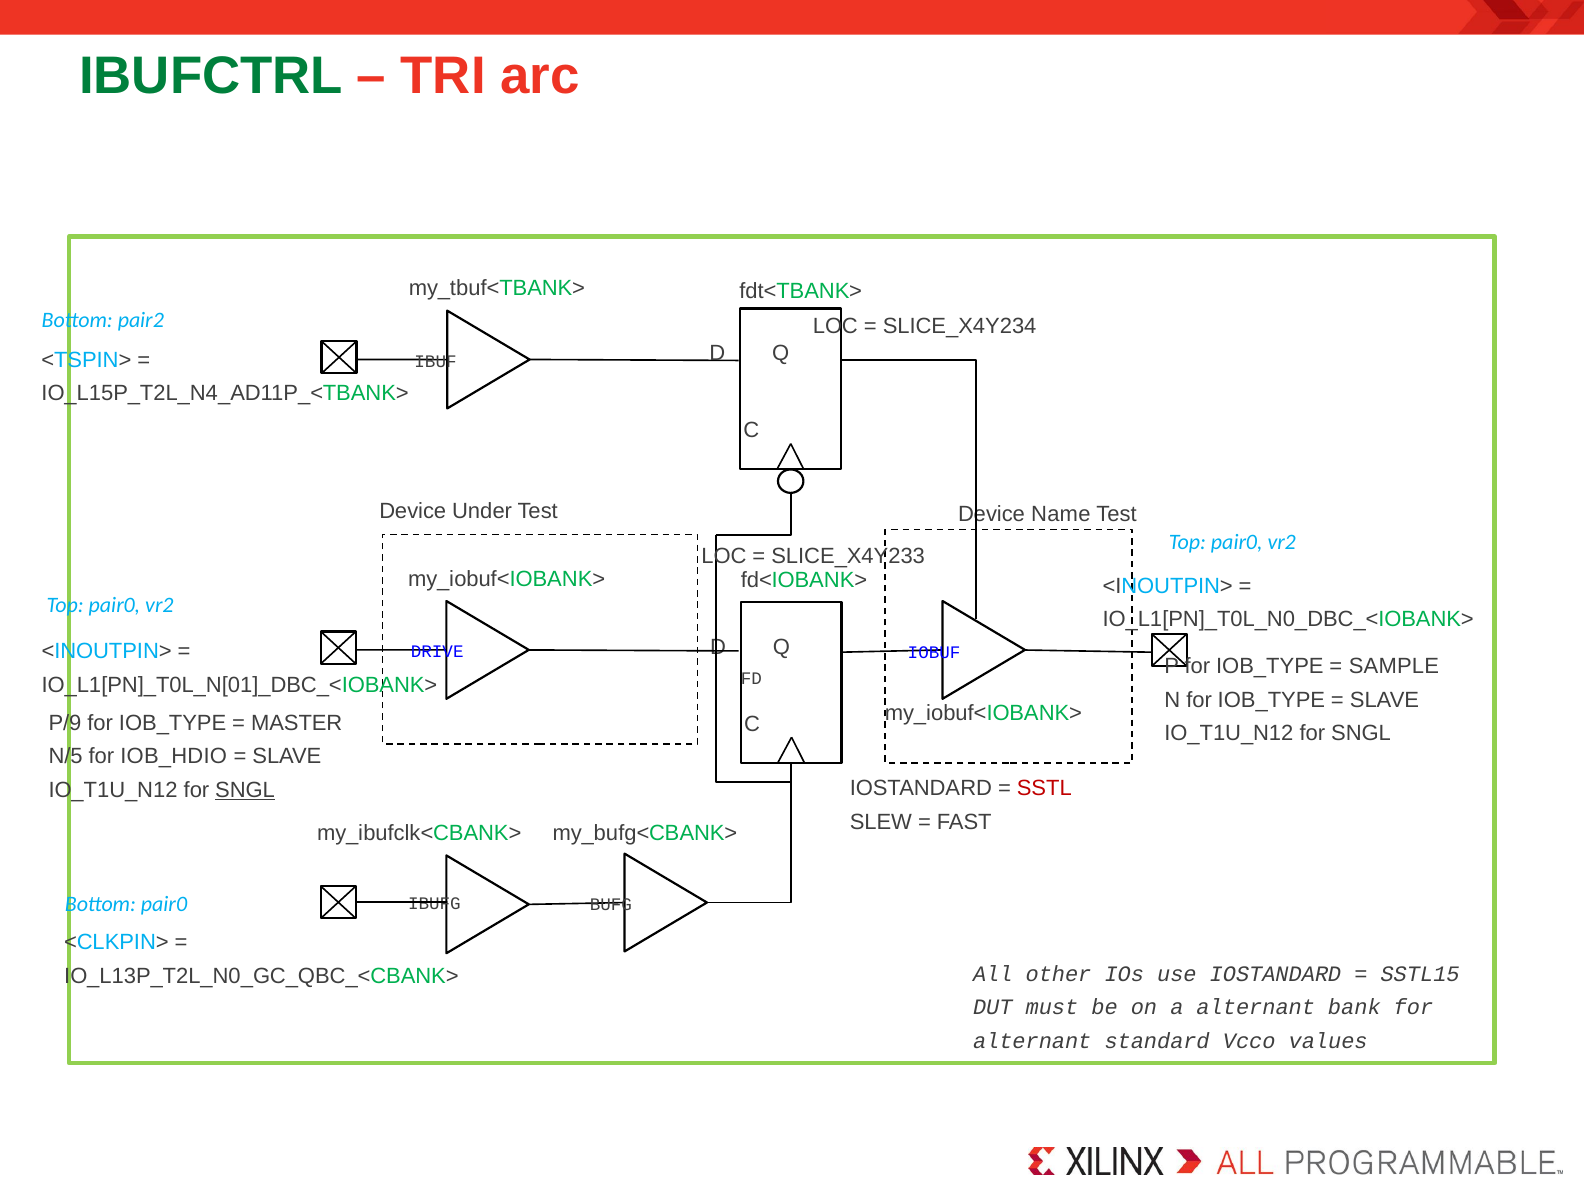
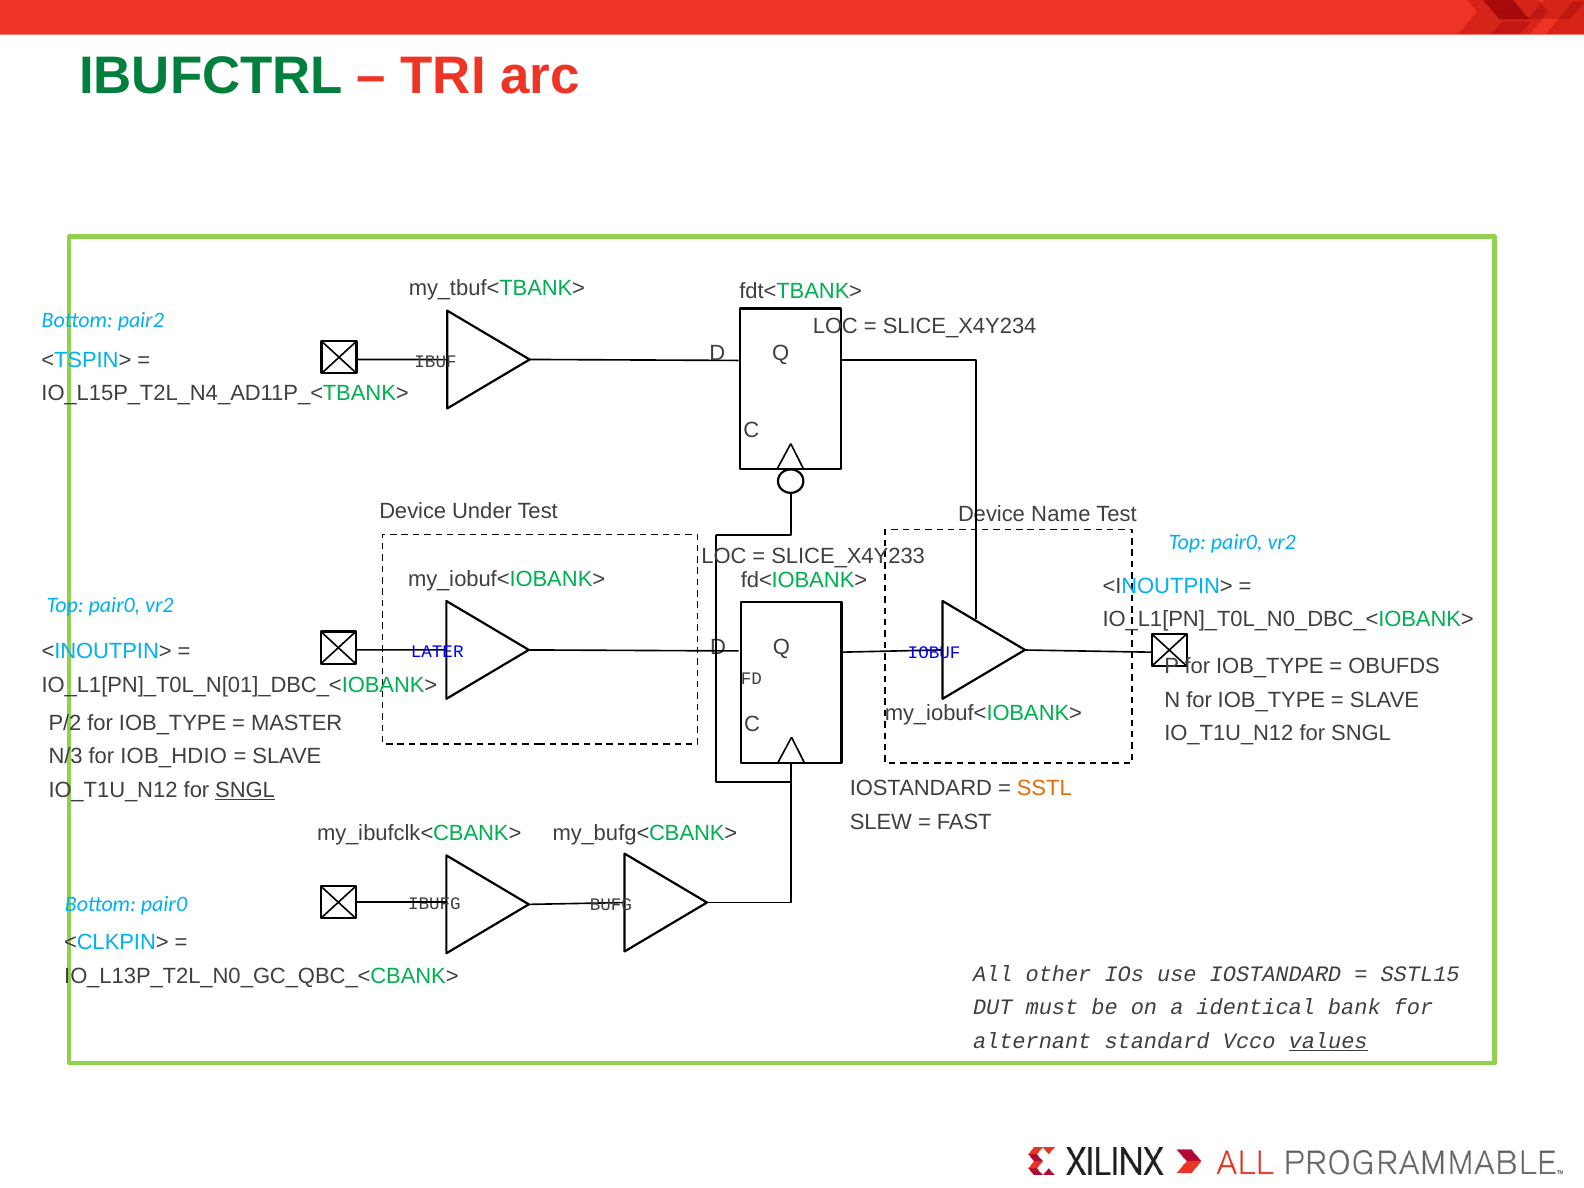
DRIVE: DRIVE -> LATER
SAMPLE: SAMPLE -> OBUFDS
P/9: P/9 -> P/2
N/5: N/5 -> N/3
SSTL colour: red -> orange
a alternant: alternant -> identical
values underline: none -> present
